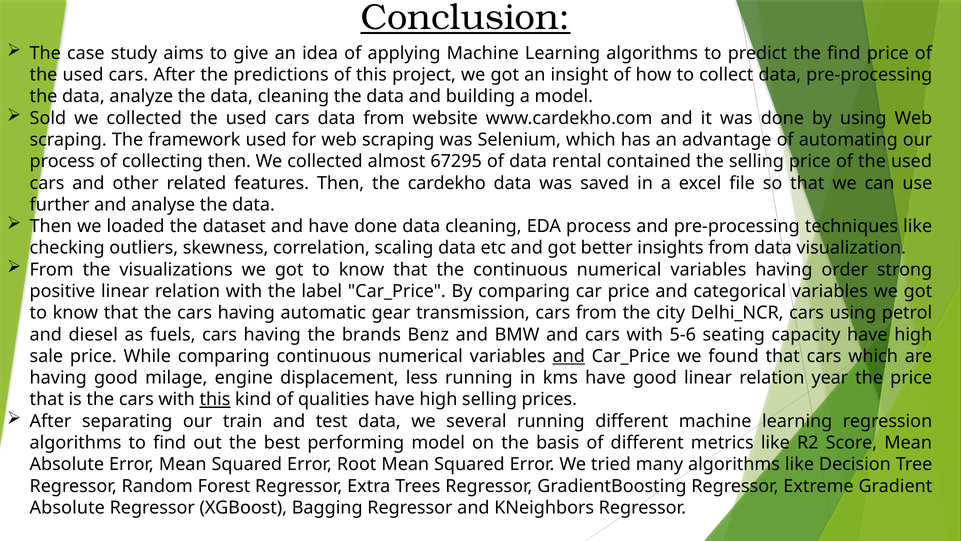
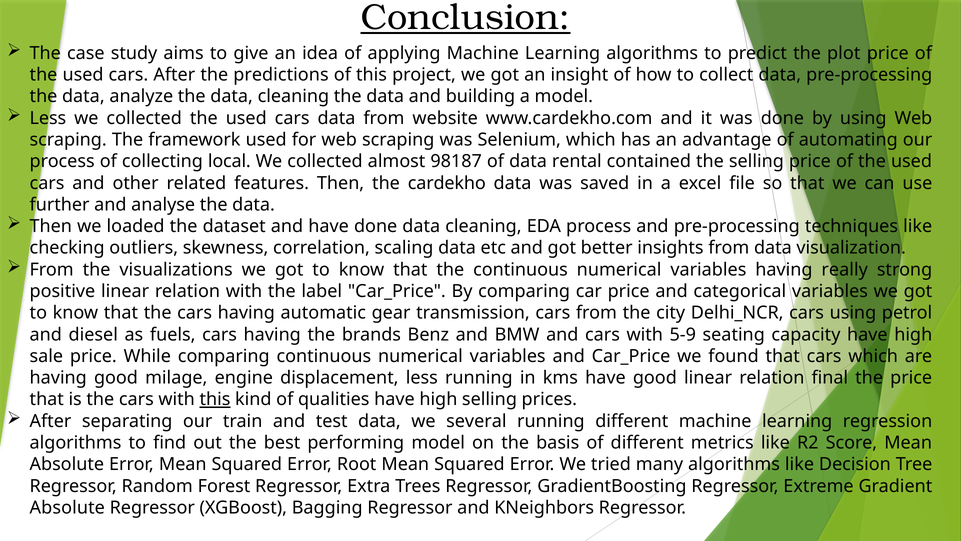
the find: find -> plot
Sold at (48, 118): Sold -> Less
collecting then: then -> local
67295: 67295 -> 98187
order: order -> really
5-6: 5-6 -> 5-9
and at (569, 356) underline: present -> none
year: year -> final
